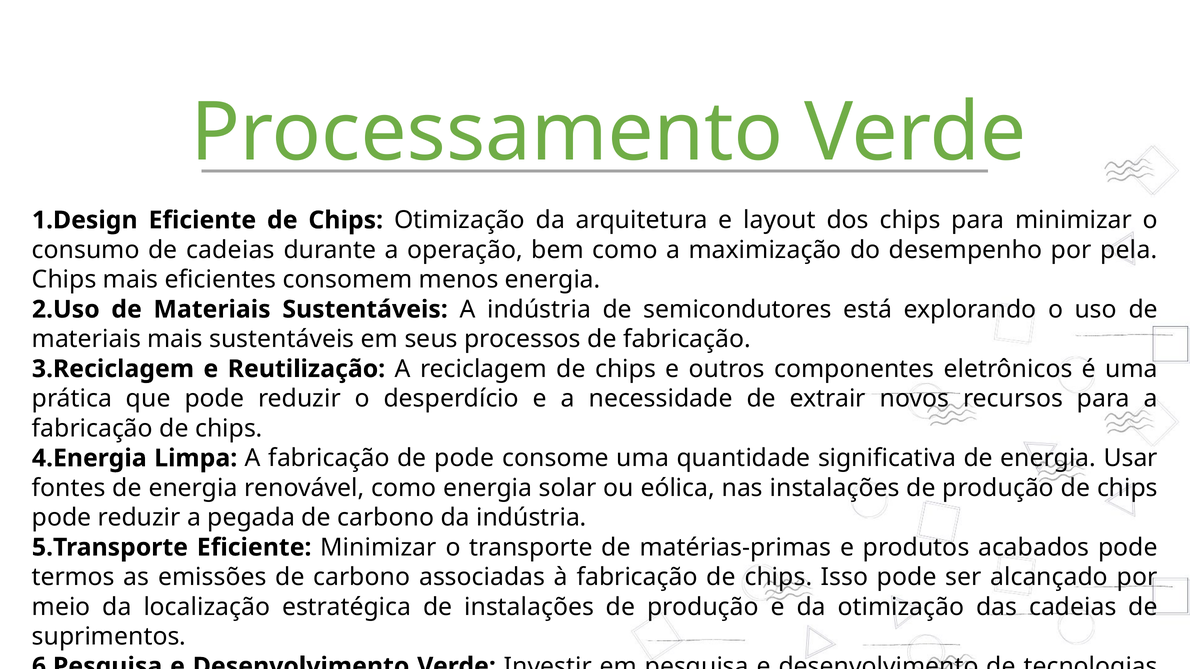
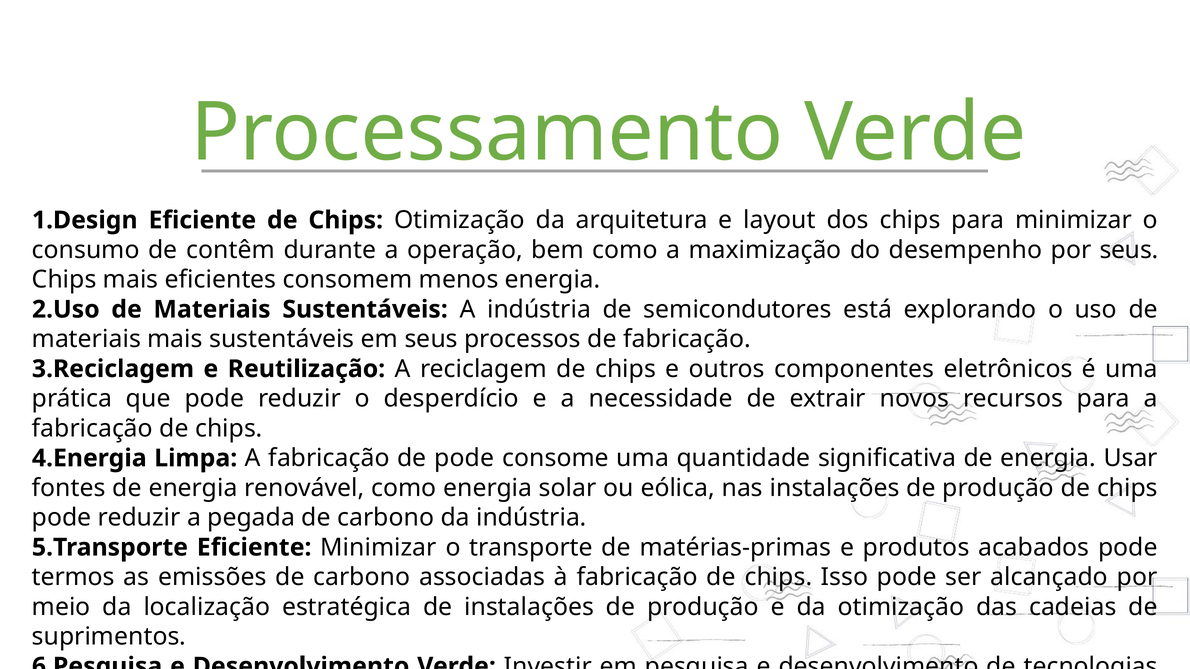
de cadeias: cadeias -> contêm
por pela: pela -> seus
